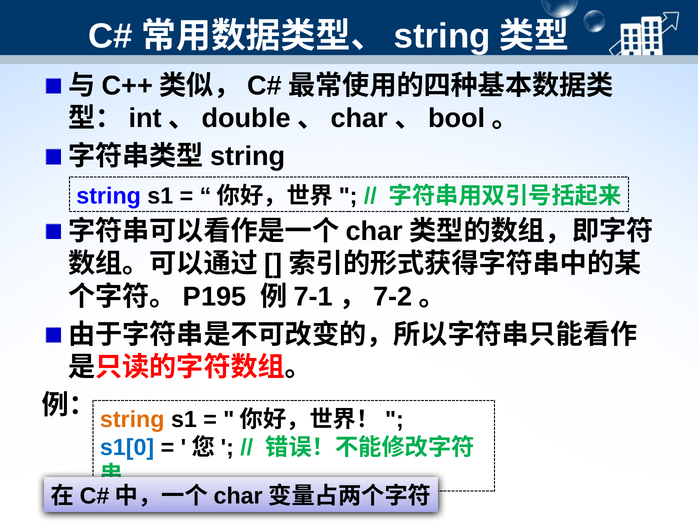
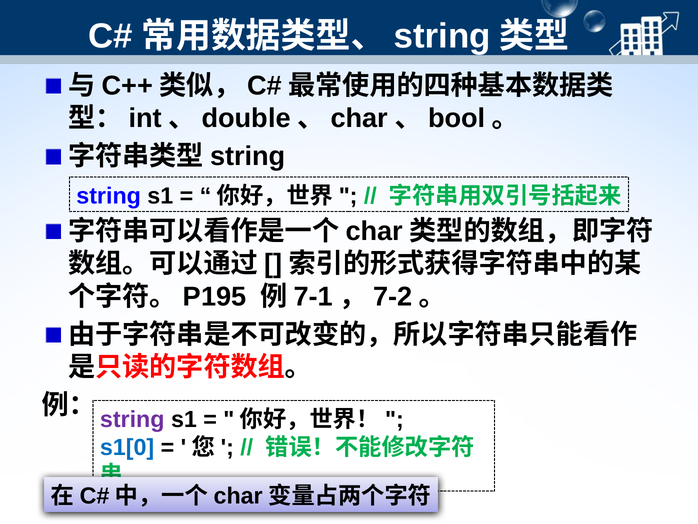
string at (132, 419) colour: orange -> purple
